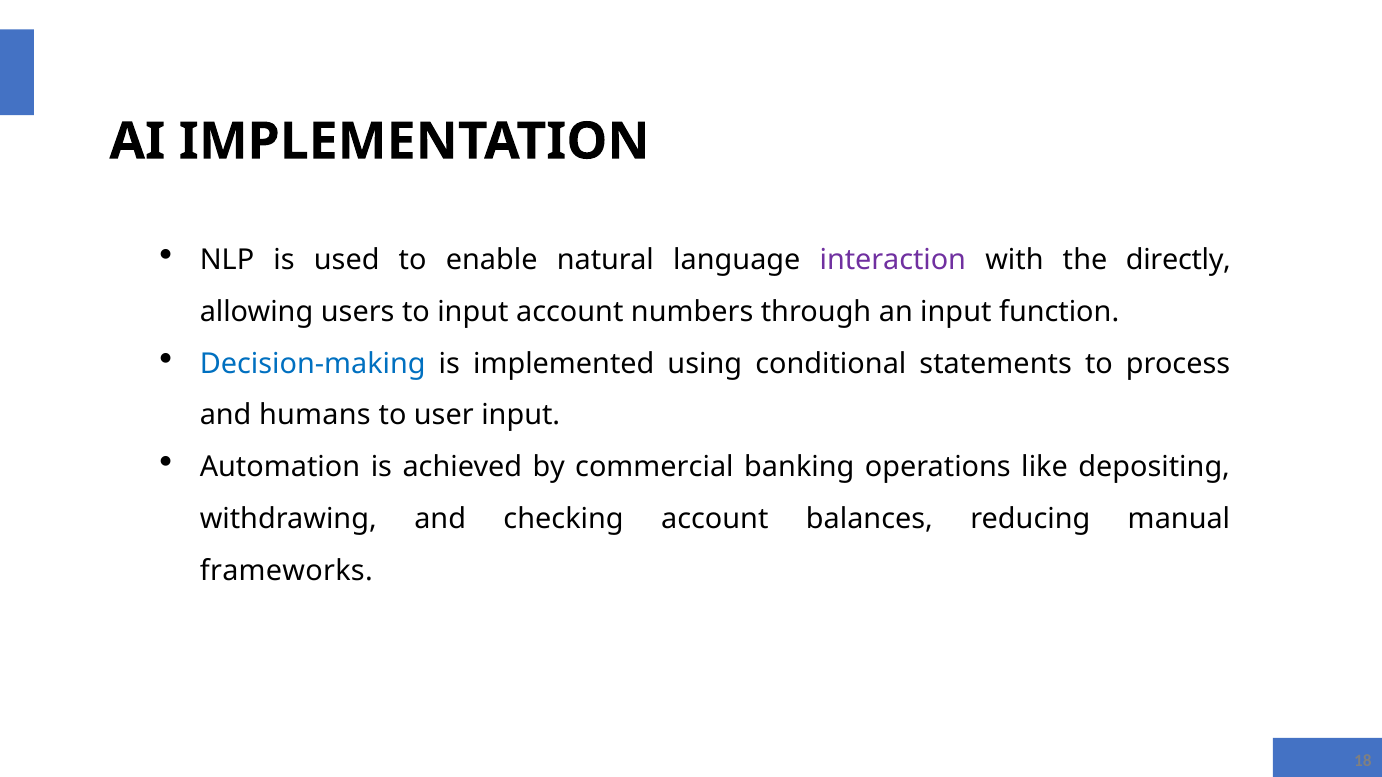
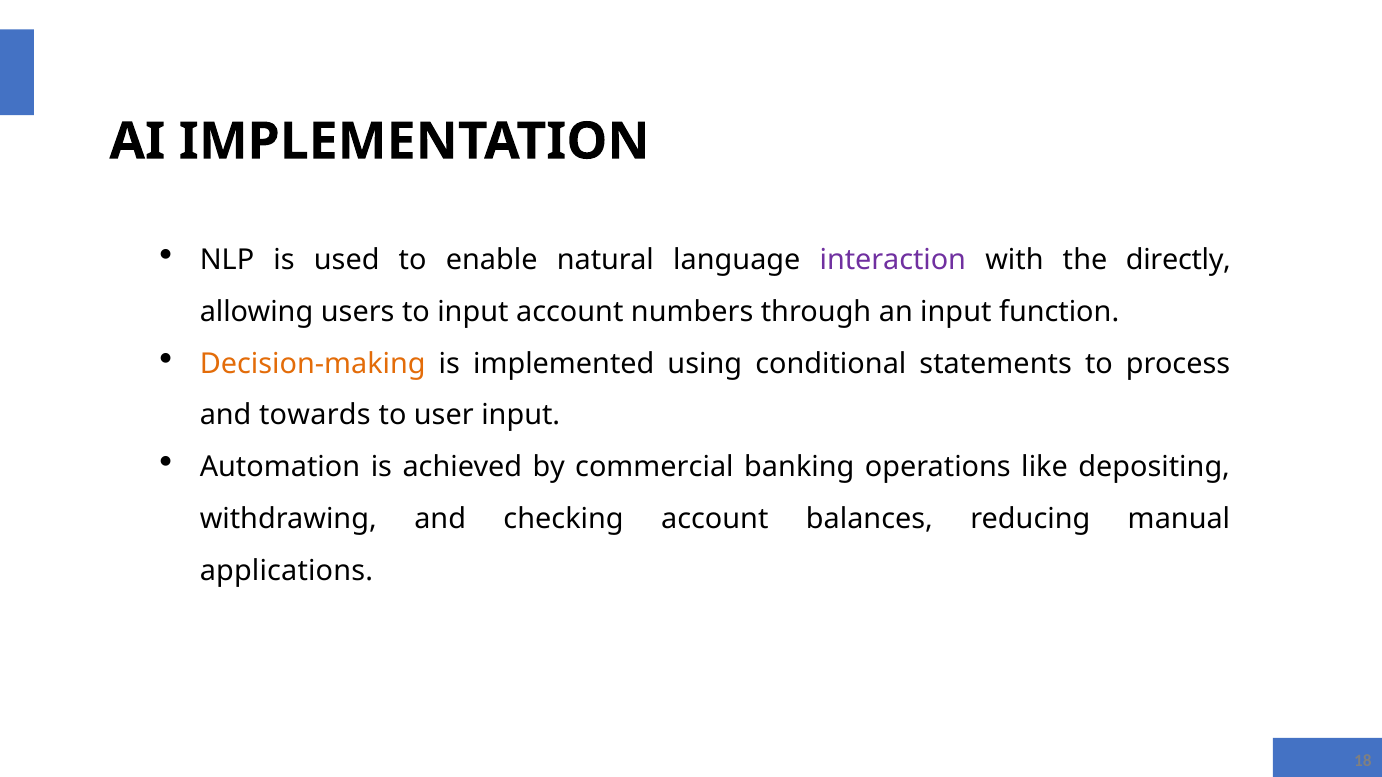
Decision-making colour: blue -> orange
humans: humans -> towards
frameworks: frameworks -> applications
